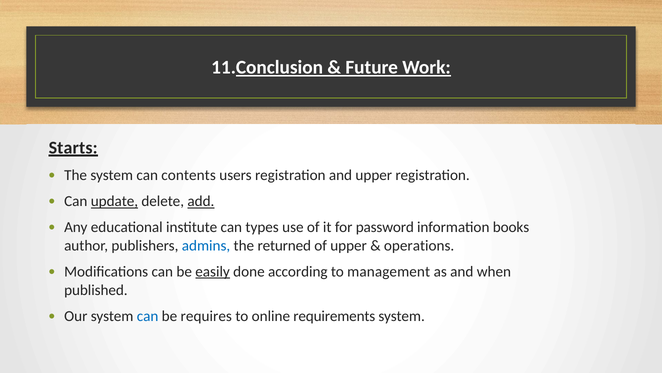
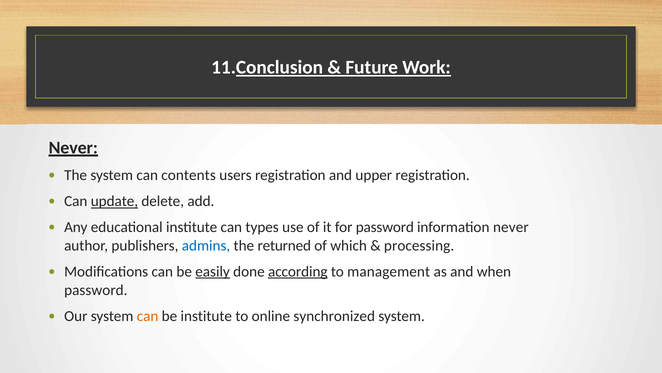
Starts at (73, 147): Starts -> Never
add underline: present -> none
information books: books -> never
of upper: upper -> which
operations: operations -> processing
according underline: none -> present
published at (96, 290): published -> password
can at (148, 316) colour: blue -> orange
be requires: requires -> institute
requirements: requirements -> synchronized
